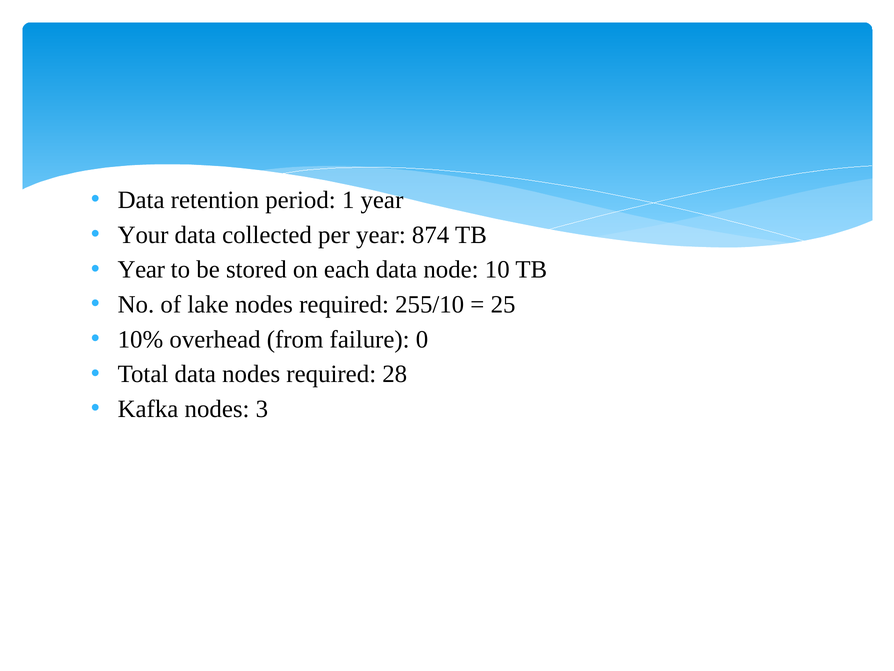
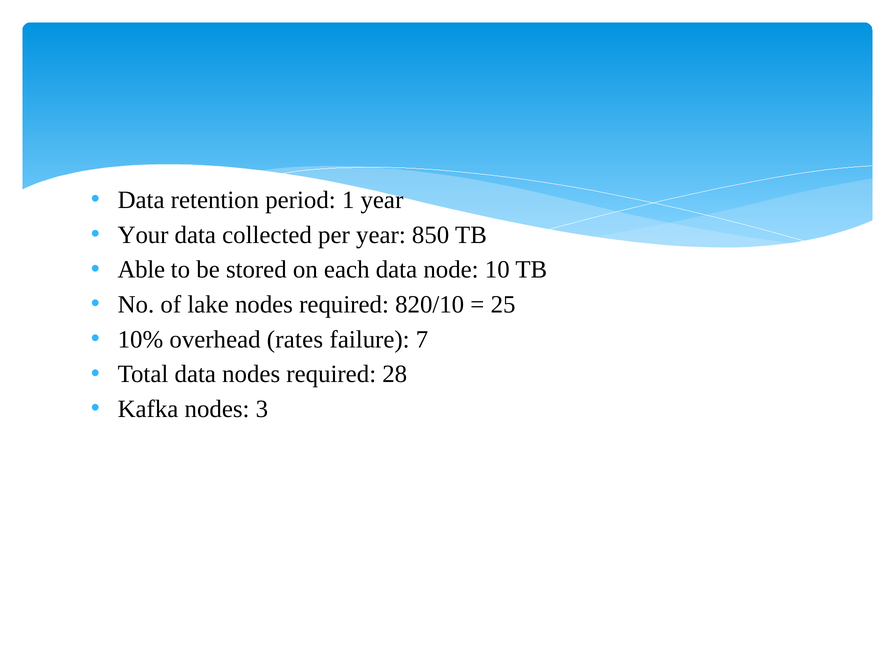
874: 874 -> 850
Year at (141, 270): Year -> Able
255/10: 255/10 -> 820/10
from: from -> rates
0: 0 -> 7
